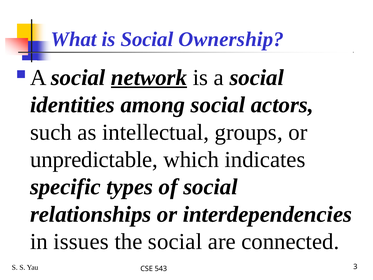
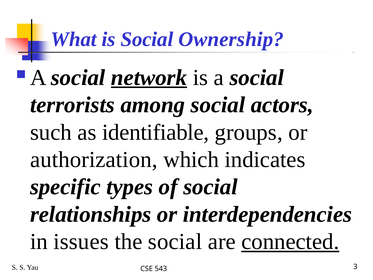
identities: identities -> terrorists
intellectual: intellectual -> identifiable
unpredictable: unpredictable -> authorization
connected underline: none -> present
